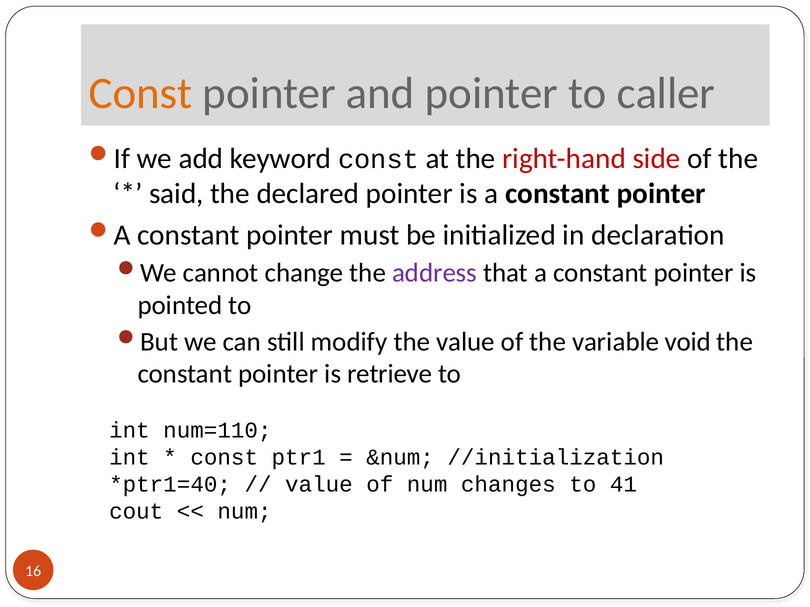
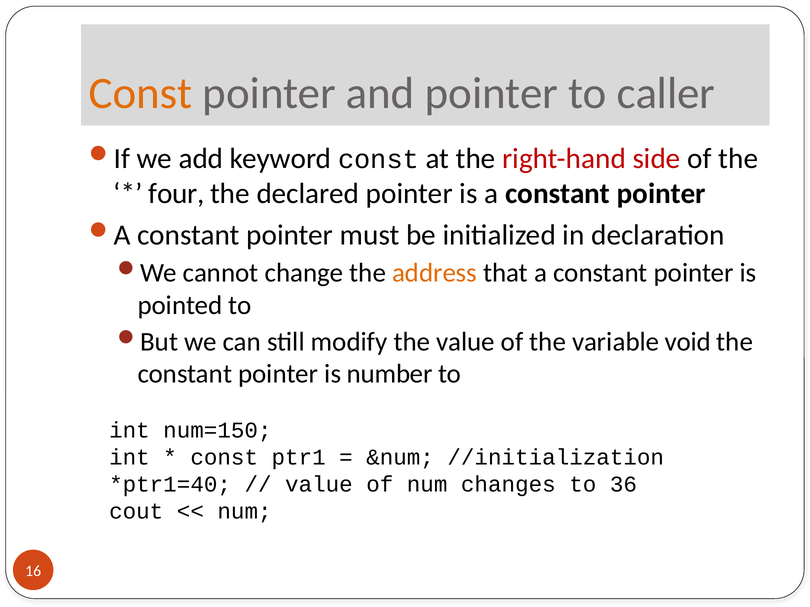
said: said -> four
address colour: purple -> orange
retrieve: retrieve -> number
num=110: num=110 -> num=150
41: 41 -> 36
